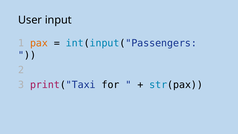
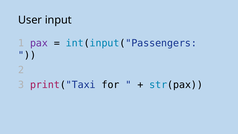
pax colour: orange -> purple
